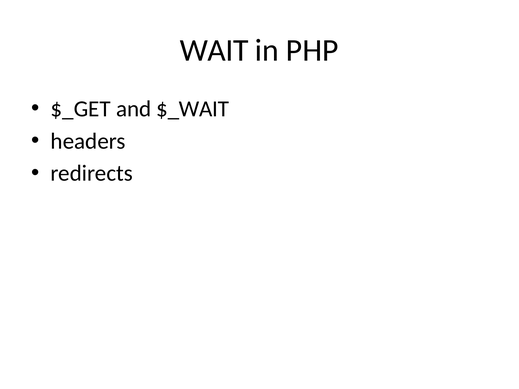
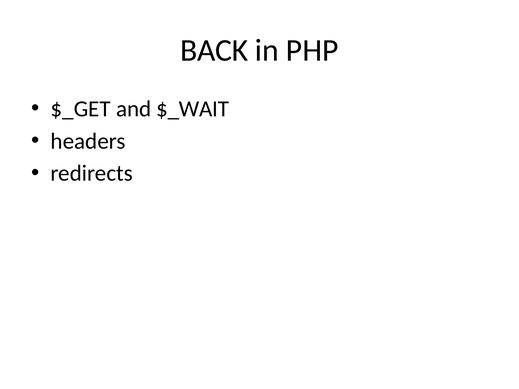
WAIT: WAIT -> BACK
